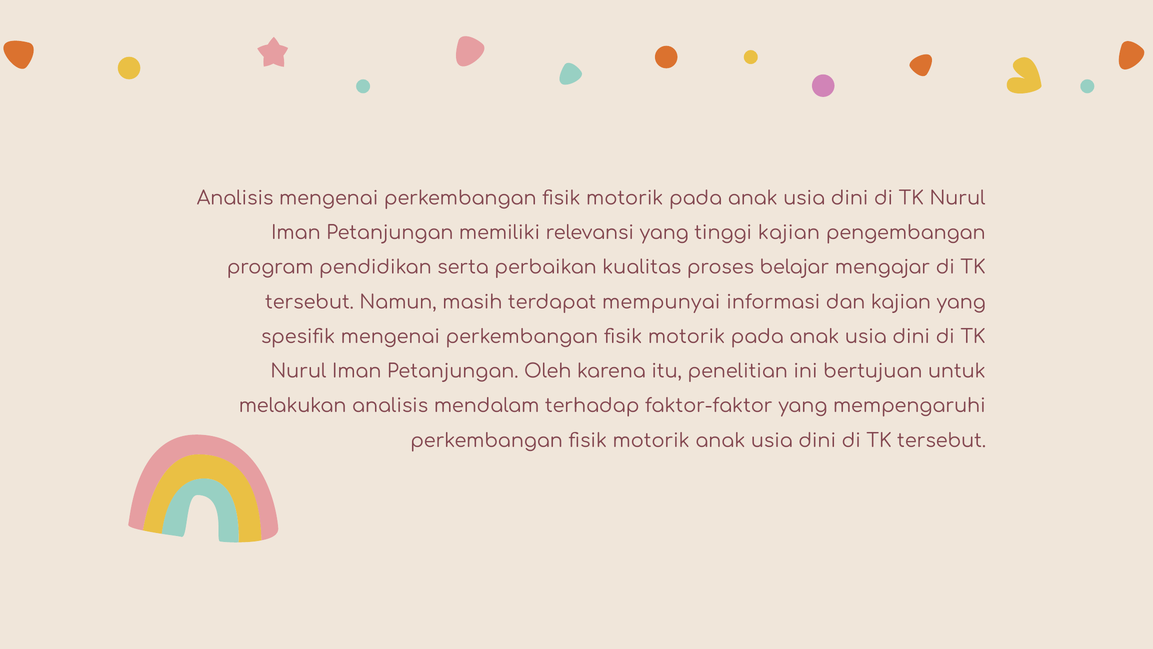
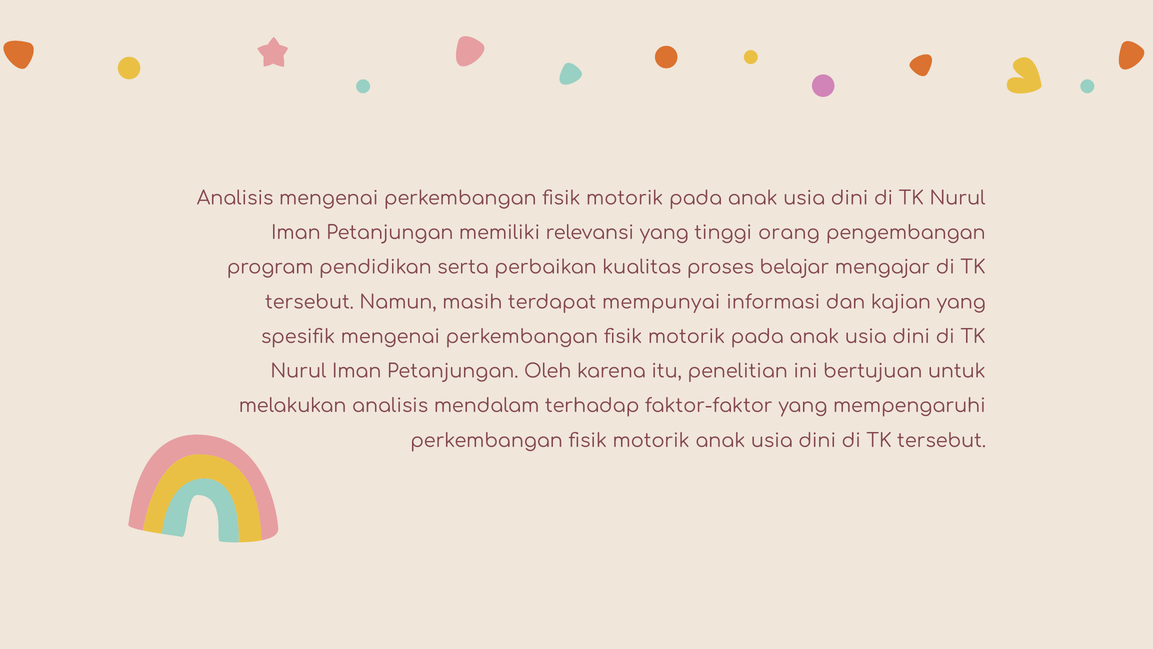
tinggi kajian: kajian -> orang
